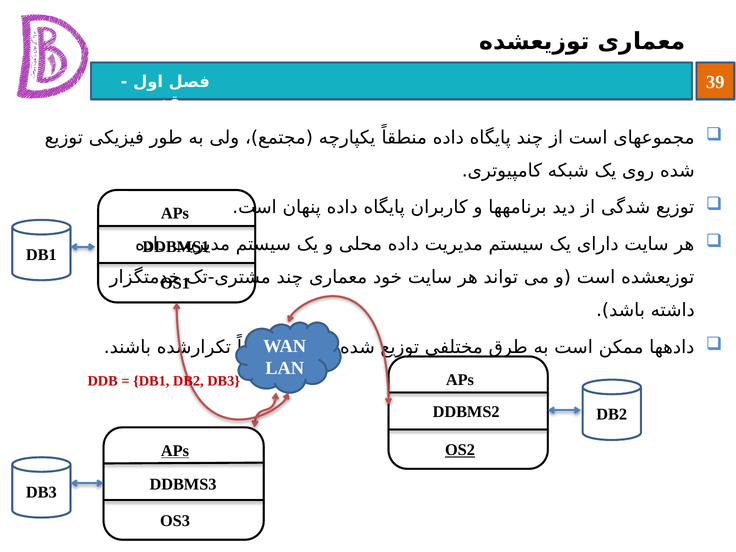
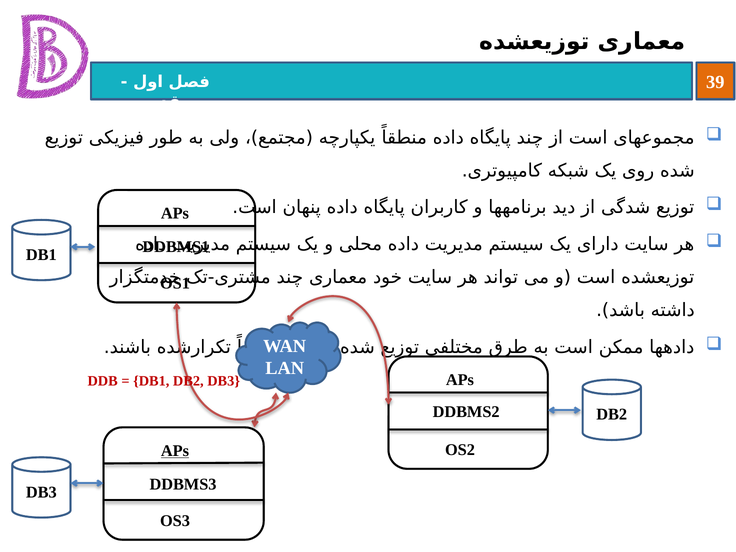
OS2 underline: present -> none
